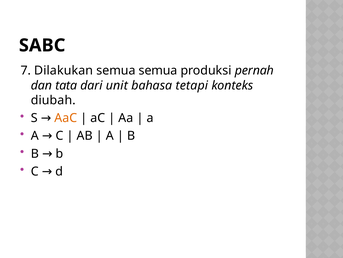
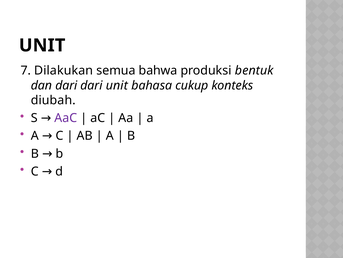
SABC at (42, 45): SABC -> UNIT
semua semua: semua -> bahwa
pernah: pernah -> bentuk
dan tata: tata -> dari
tetapi: tetapi -> cukup
AaC colour: orange -> purple
